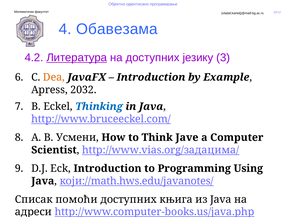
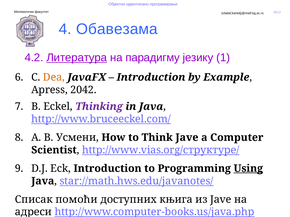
на доступних: доступних -> парадигму
3: 3 -> 1
2032: 2032 -> 2042
Thinking colour: blue -> purple
http://www.vias.org/задацима/: http://www.vias.org/задацима/ -> http://www.vias.org/структуре/
Using underline: none -> present
који://math.hws.edu/javanotes/: који://math.hws.edu/javanotes/ -> star://math.hws.edu/javanotes/
из Java: Java -> Jave
